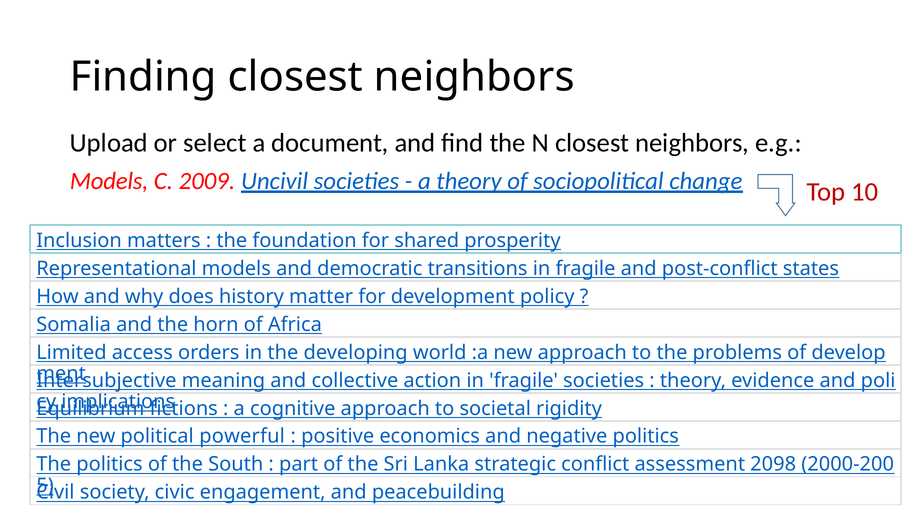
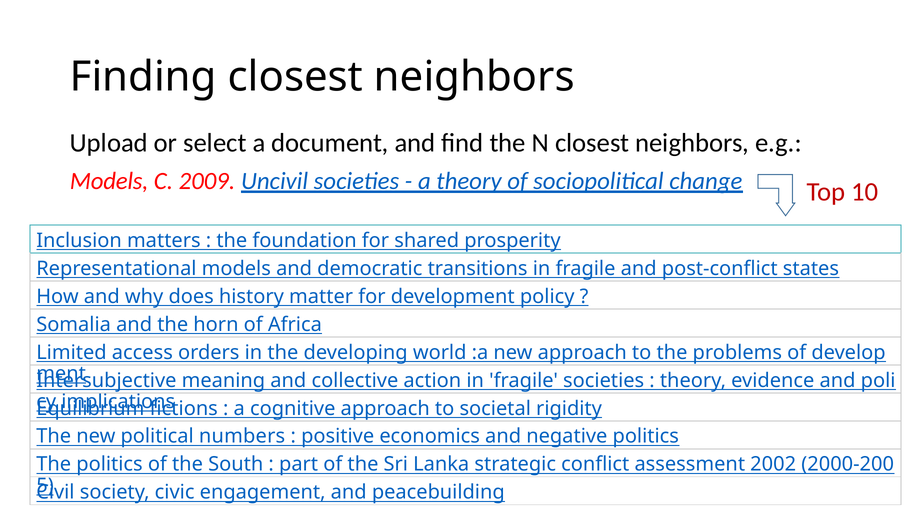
powerful: powerful -> numbers
2098: 2098 -> 2002
